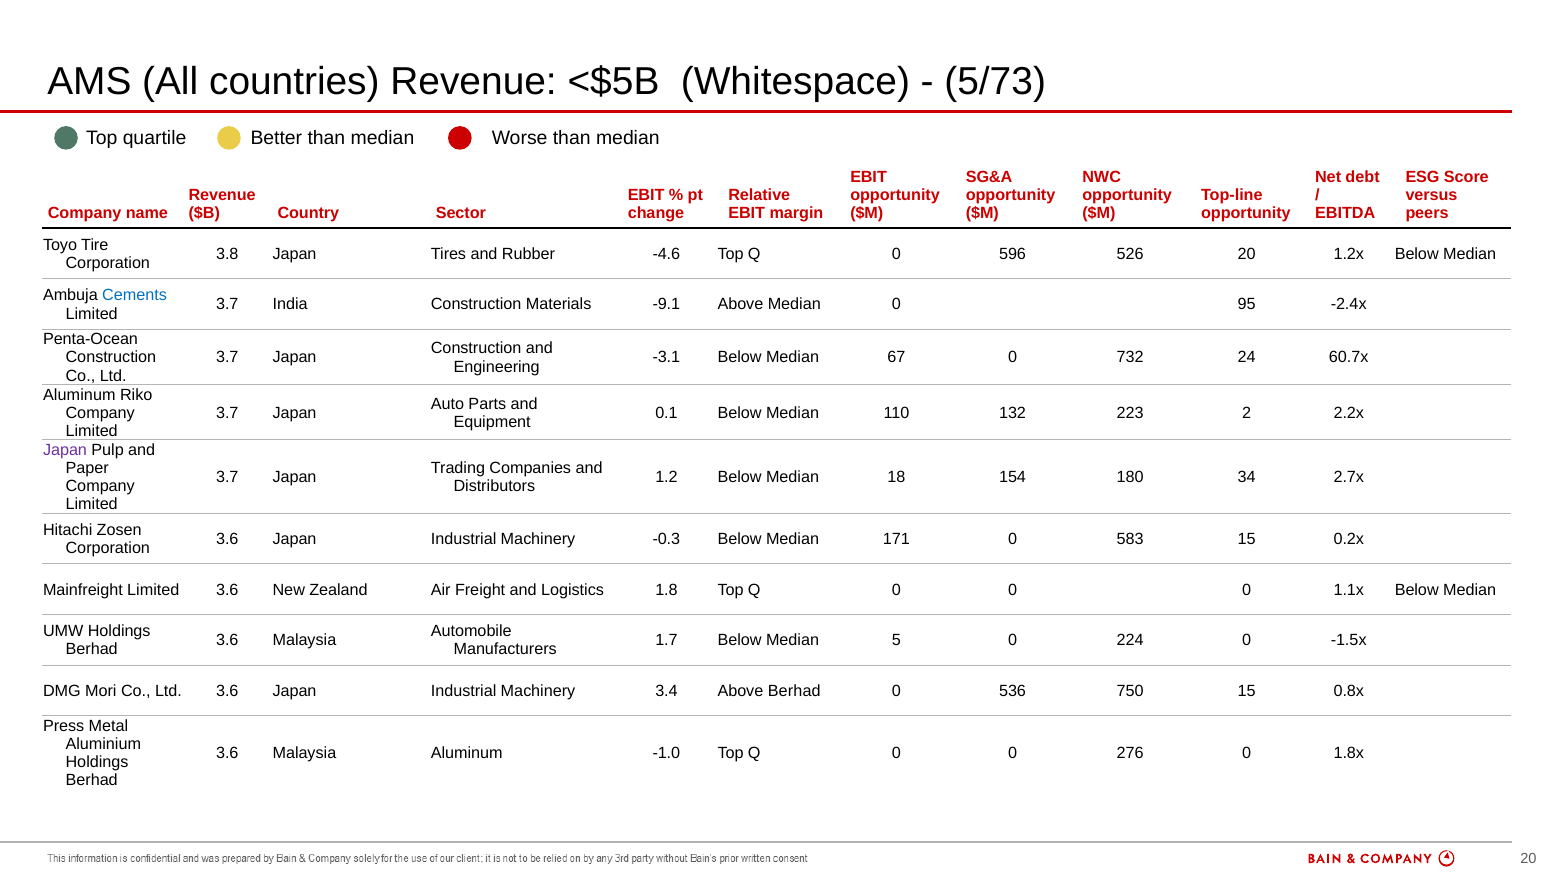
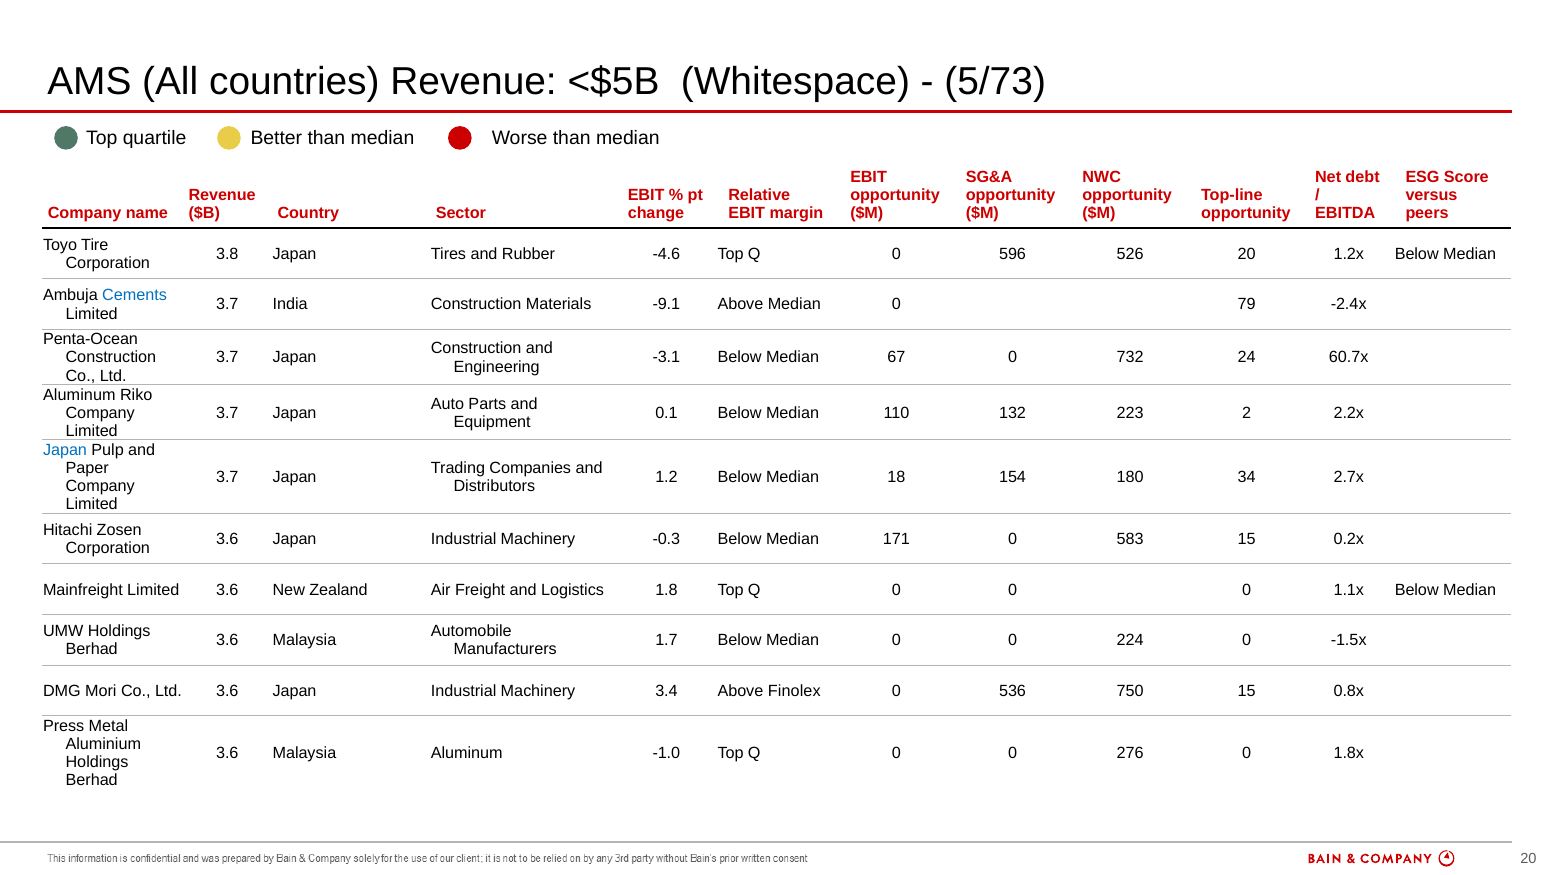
95: 95 -> 79
Japan at (65, 450) colour: purple -> blue
Below Median 5: 5 -> 0
Above Berhad: Berhad -> Finolex
